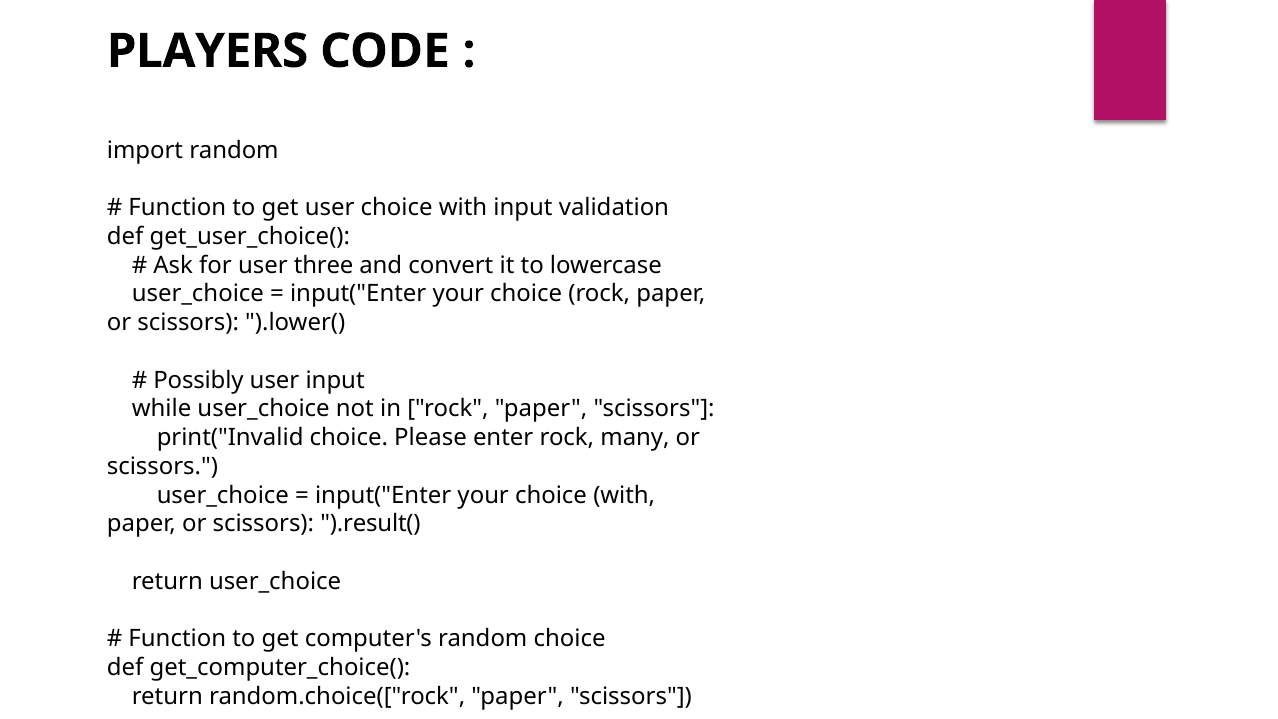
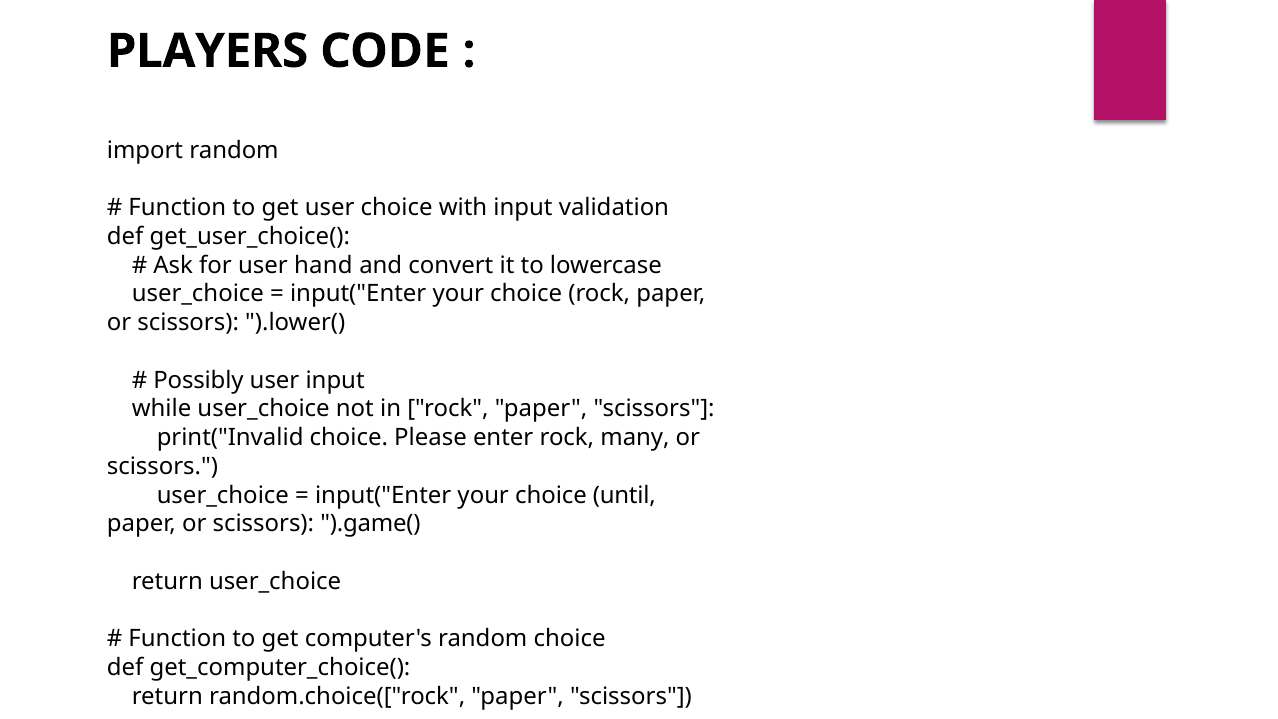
three: three -> hand
your choice with: with -> until
).result(: ).result( -> ).game(
